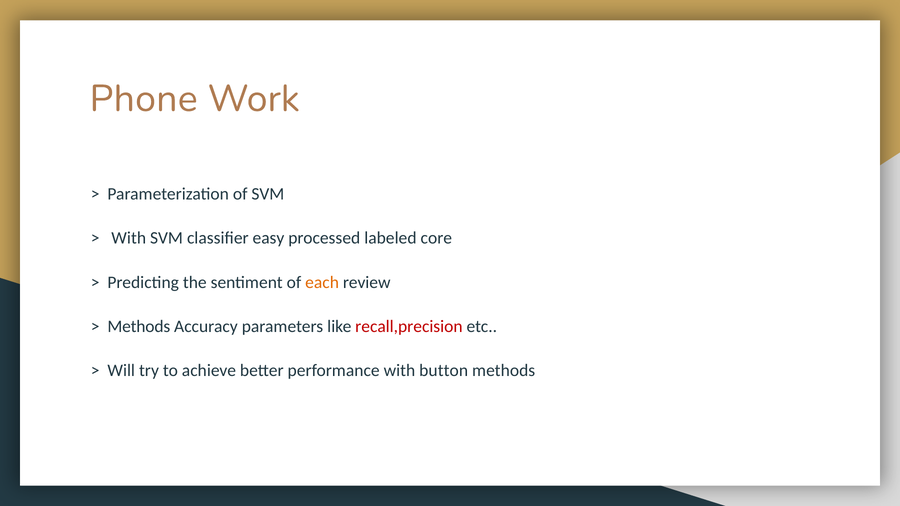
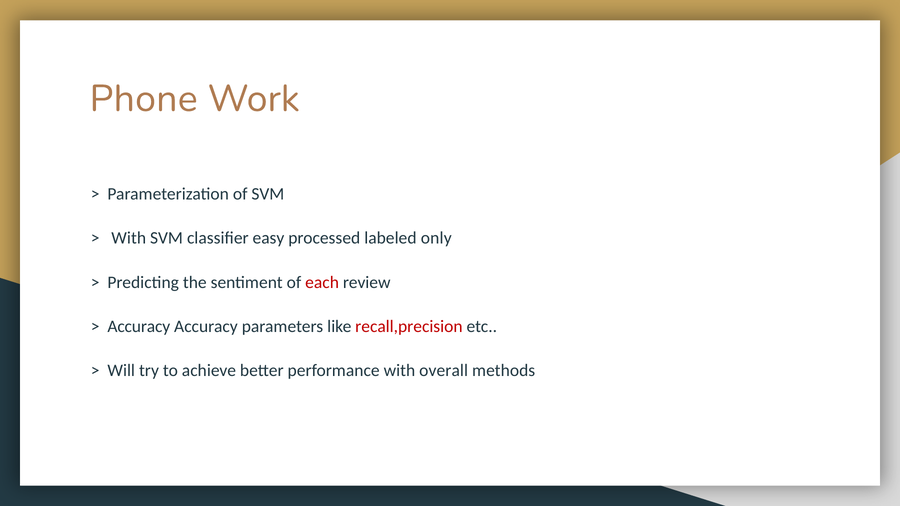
core: core -> only
each colour: orange -> red
Methods at (139, 327): Methods -> Accuracy
button: button -> overall
